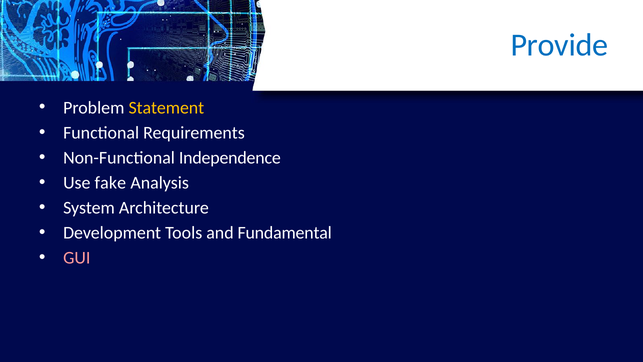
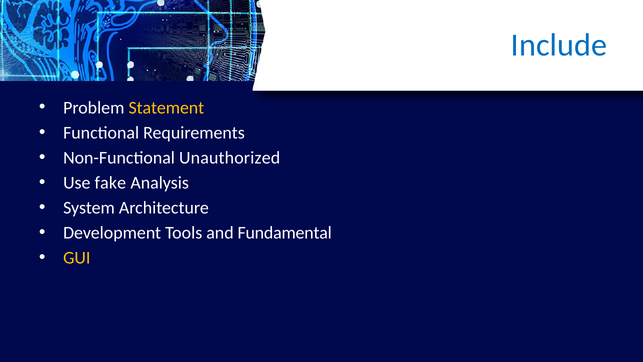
Provide: Provide -> Include
Independence: Independence -> Unauthorized
GUI colour: pink -> yellow
